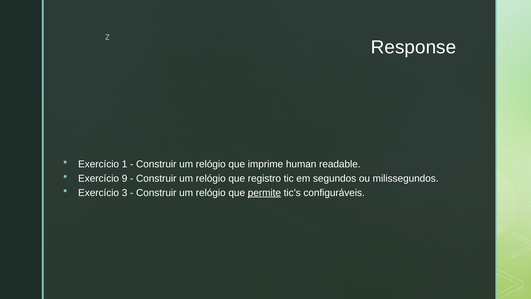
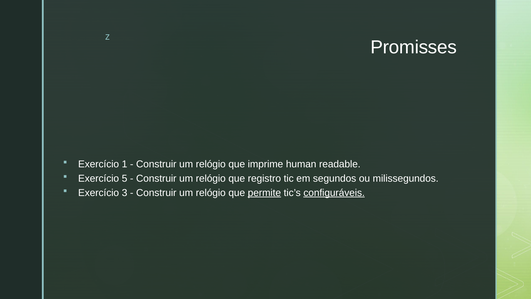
Response: Response -> Promisses
9: 9 -> 5
configuráveis underline: none -> present
